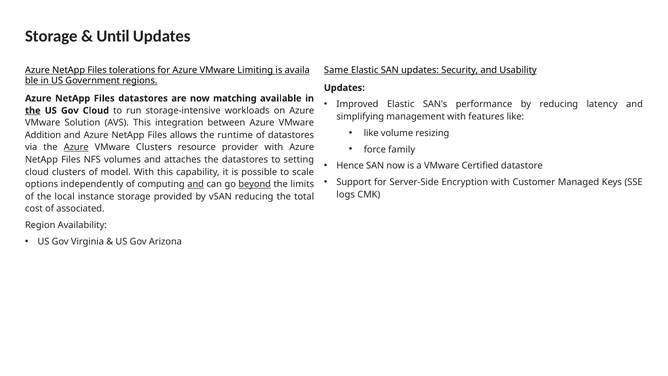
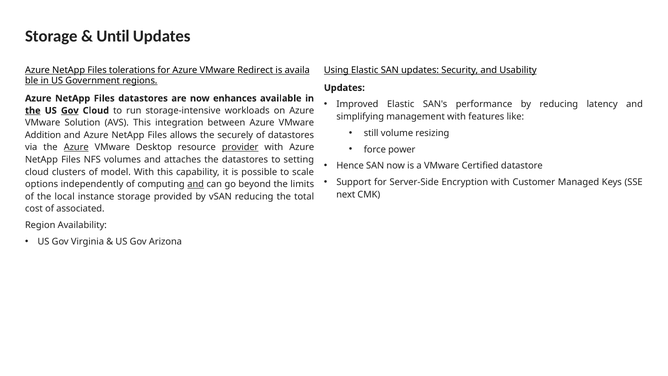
Limiting: Limiting -> Redirect
Same: Same -> Using
matching: matching -> enhances
Gov at (70, 111) underline: none -> present
like at (371, 133): like -> still
runtime: runtime -> securely
family: family -> power
VMware Clusters: Clusters -> Desktop
provider underline: none -> present
beyond underline: present -> none
logs: logs -> next
